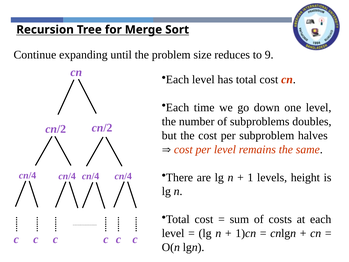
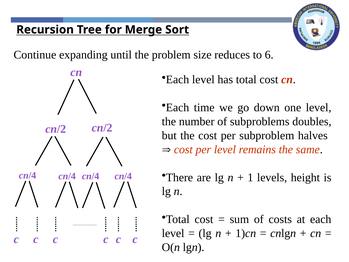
9: 9 -> 6
